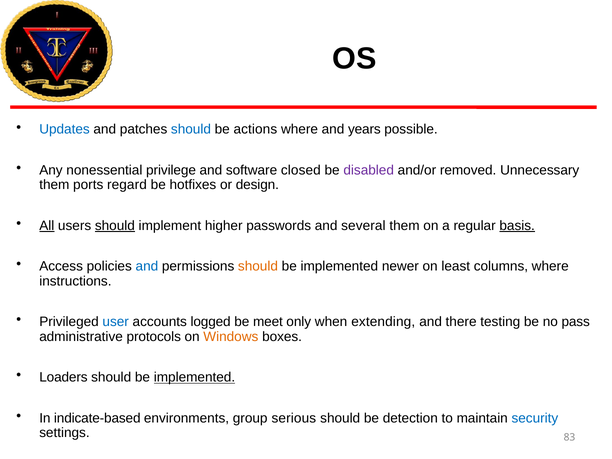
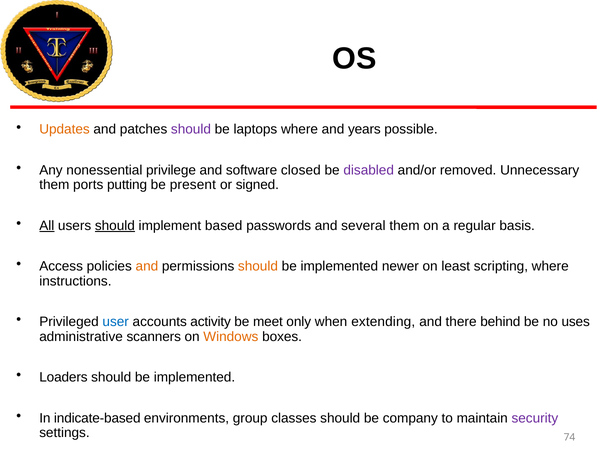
Updates colour: blue -> orange
should at (191, 129) colour: blue -> purple
actions: actions -> laptops
regard: regard -> putting
hotfixes: hotfixes -> present
design: design -> signed
higher: higher -> based
basis underline: present -> none
and at (147, 266) colour: blue -> orange
columns: columns -> scripting
logged: logged -> activity
testing: testing -> behind
pass: pass -> uses
protocols: protocols -> scanners
implemented at (194, 377) underline: present -> none
serious: serious -> classes
detection: detection -> company
security colour: blue -> purple
83: 83 -> 74
